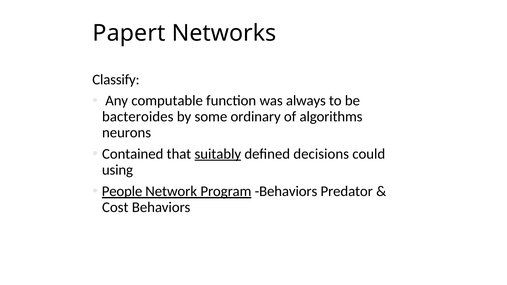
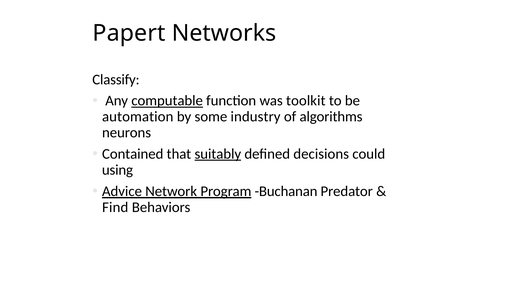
computable underline: none -> present
always: always -> toolkit
bacteroides: bacteroides -> automation
ordinary: ordinary -> industry
People: People -> Advice
Program Behaviors: Behaviors -> Buchanan
Cost: Cost -> Find
